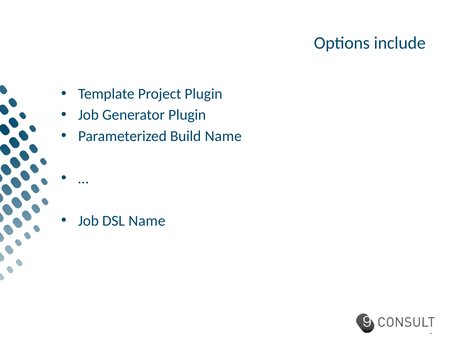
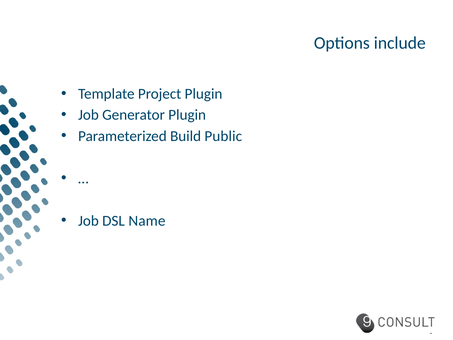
Build Name: Name -> Public
